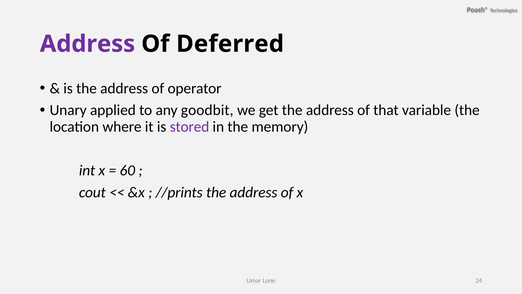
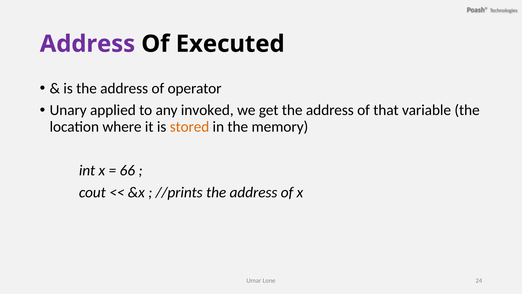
Deferred: Deferred -> Executed
goodbit: goodbit -> invoked
stored colour: purple -> orange
60: 60 -> 66
